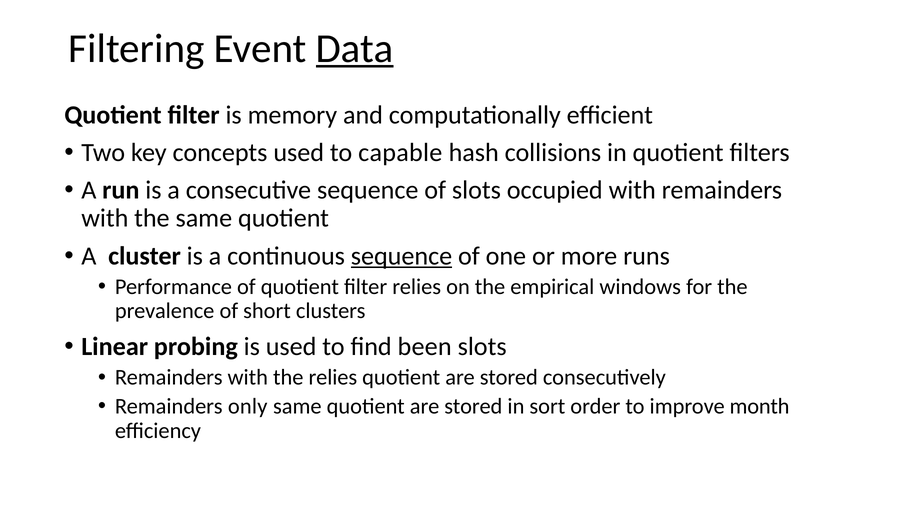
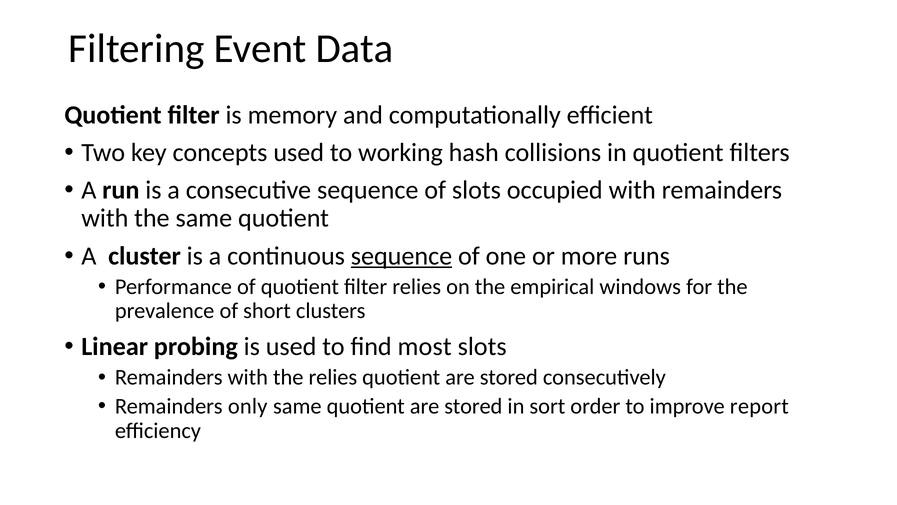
Data underline: present -> none
capable: capable -> working
been: been -> most
month: month -> report
